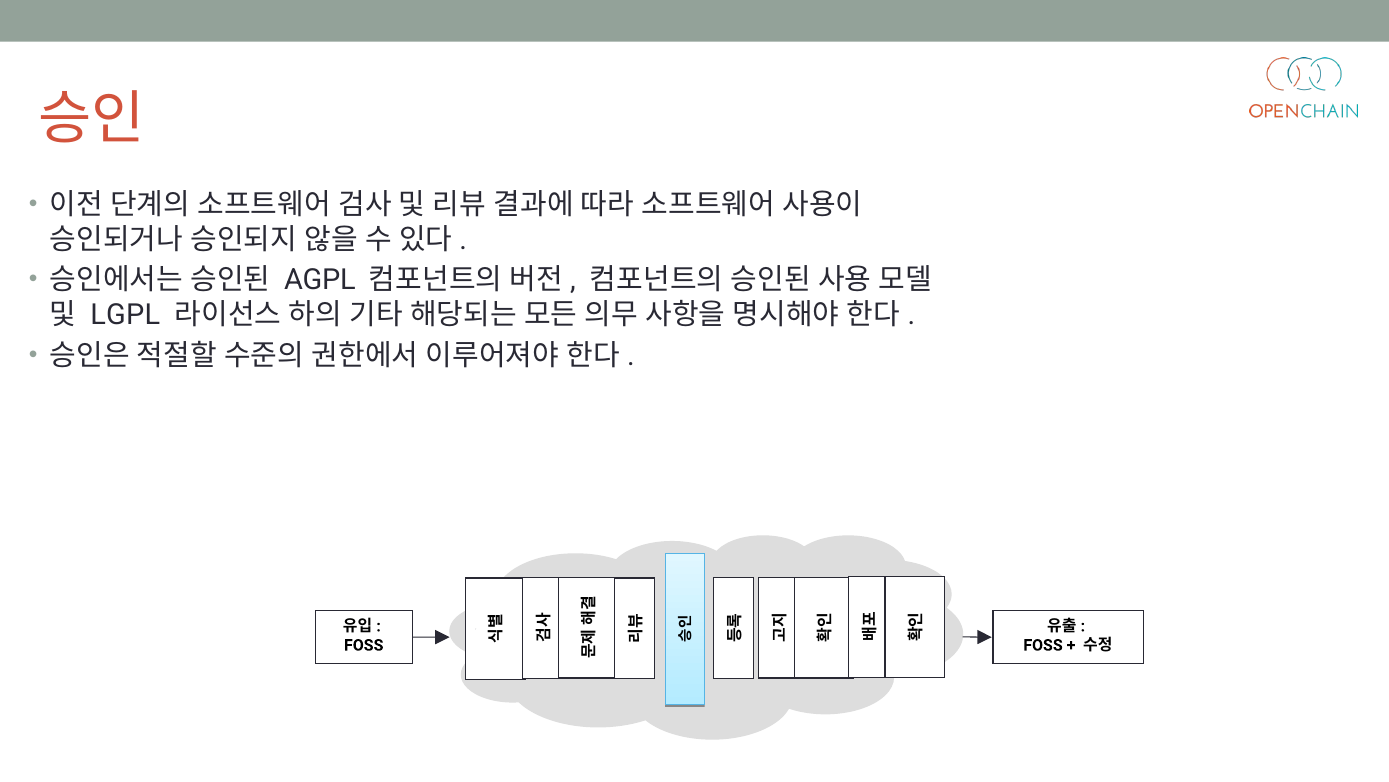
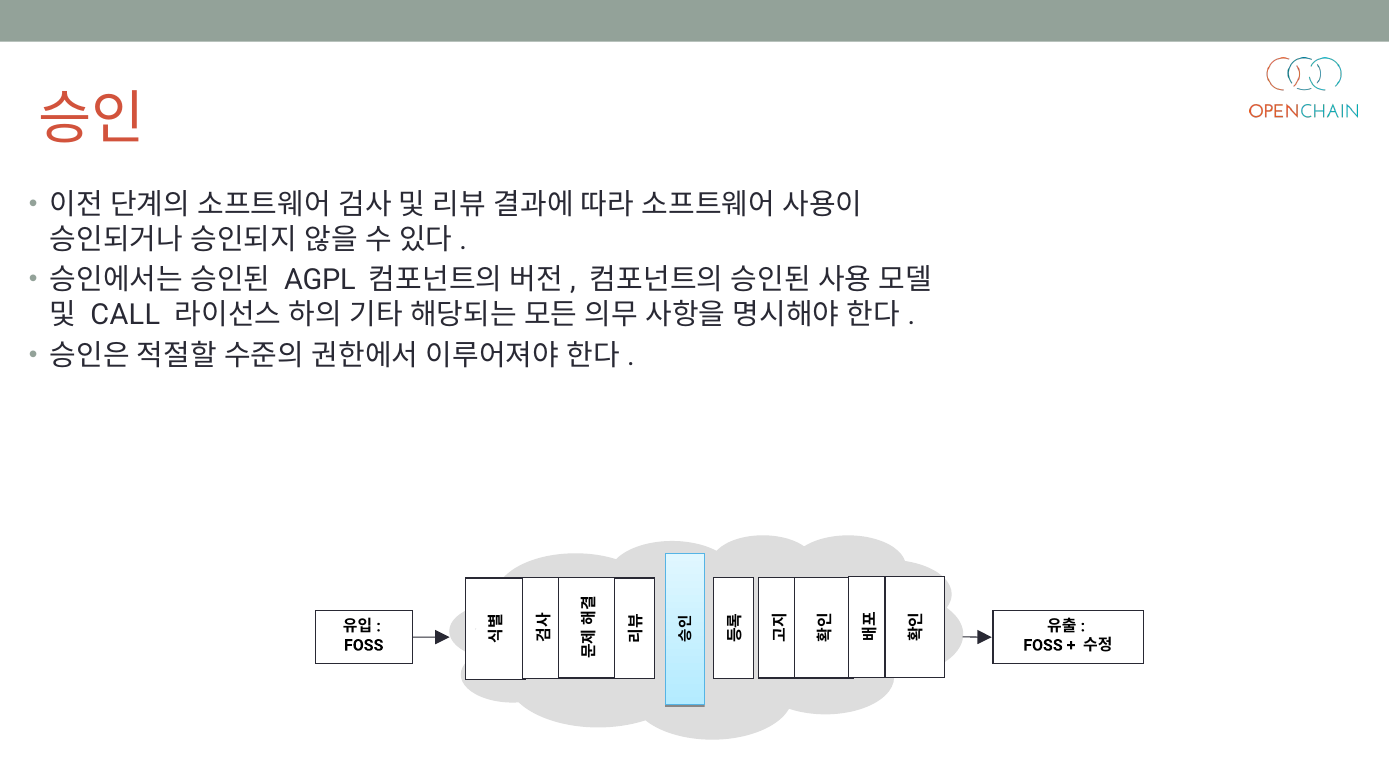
LGPL: LGPL -> CALL
